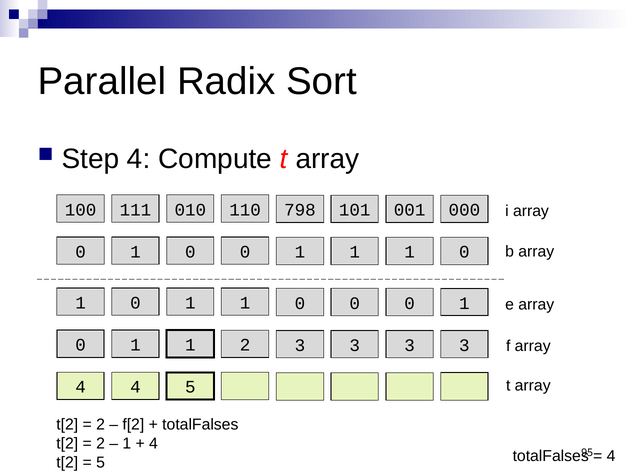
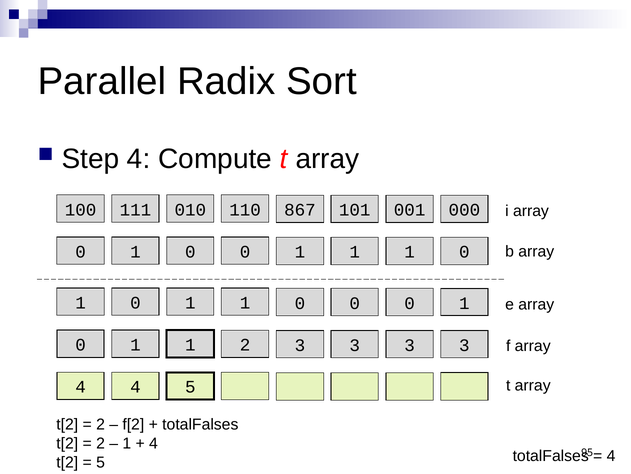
798: 798 -> 867
